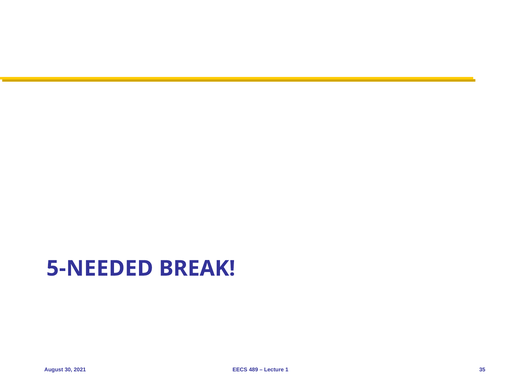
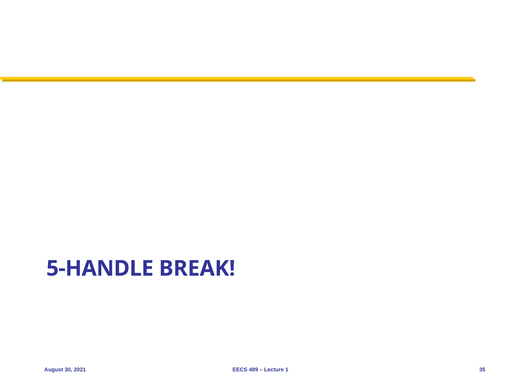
5-NEEDED: 5-NEEDED -> 5-HANDLE
